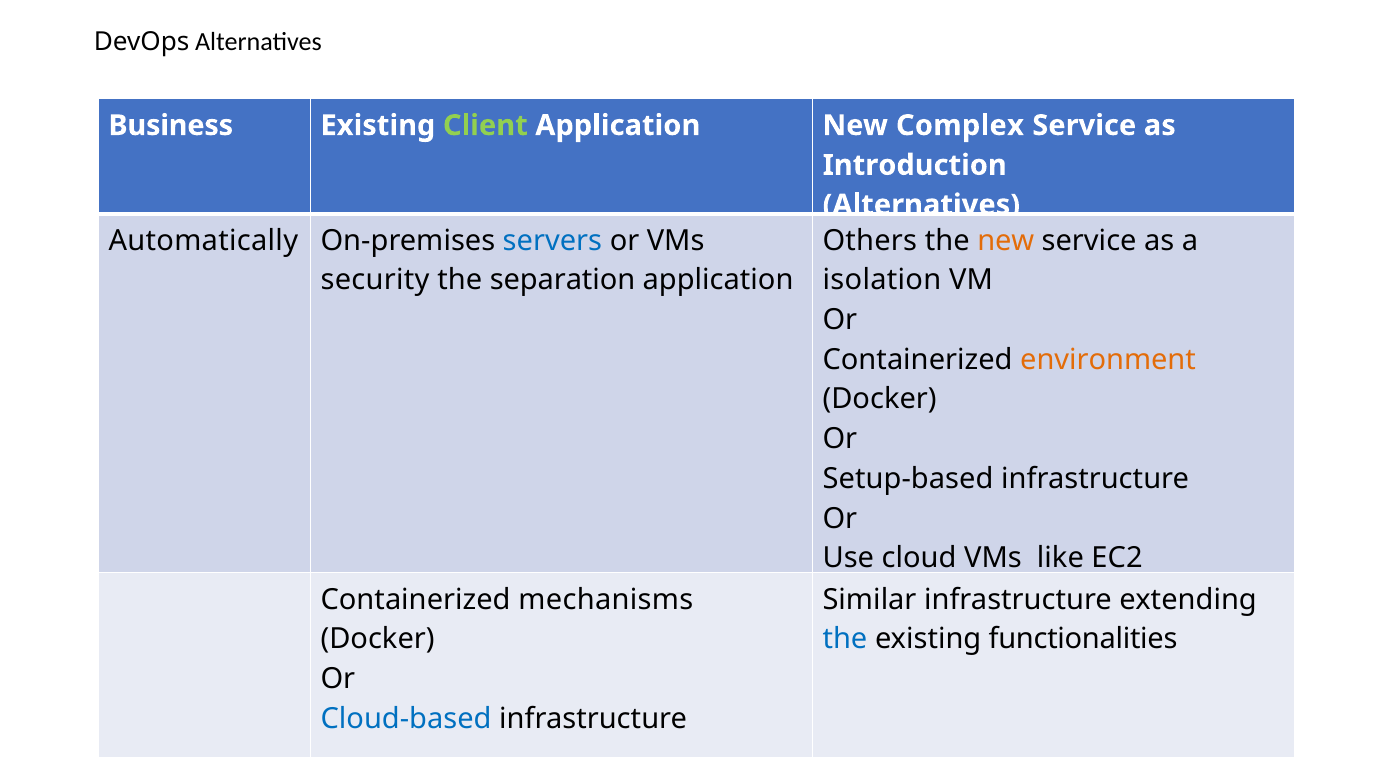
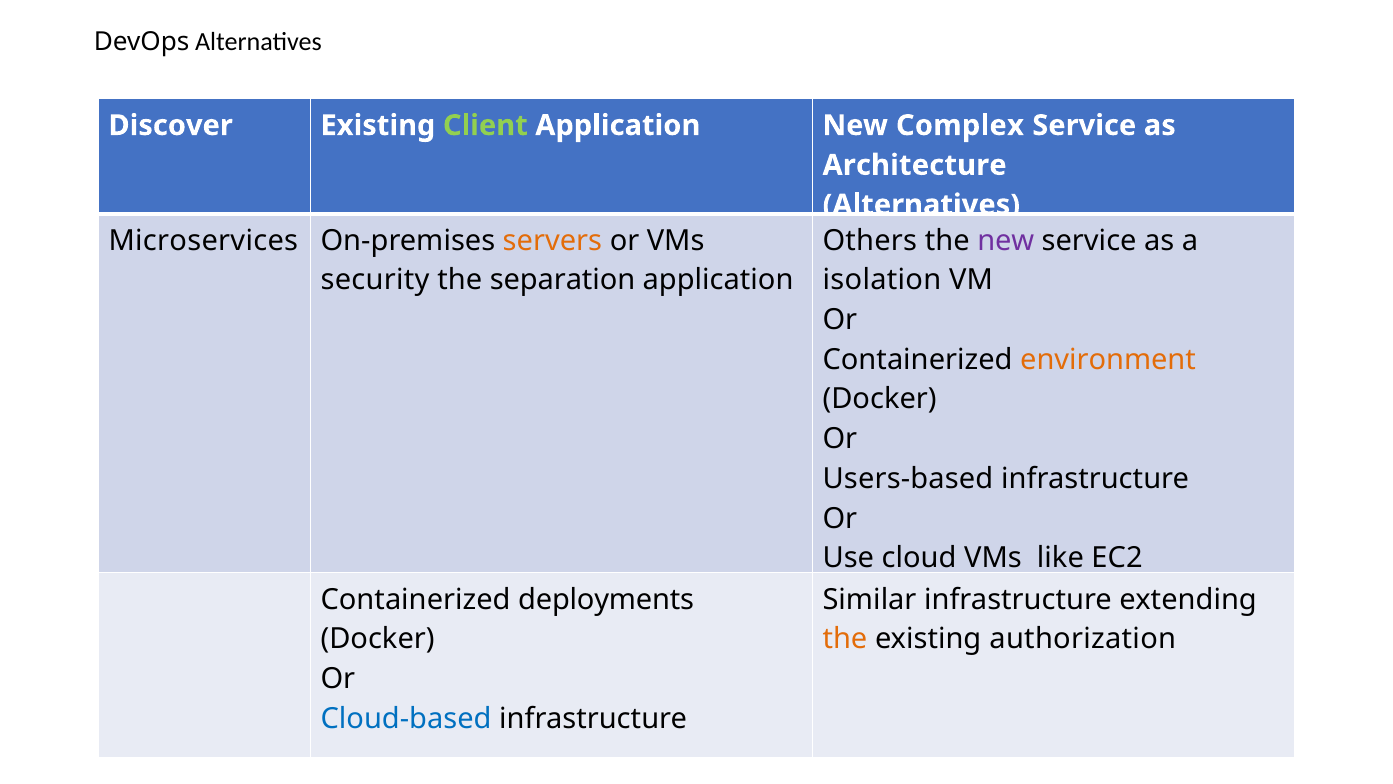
Business: Business -> Discover
Introduction: Introduction -> Architecture
Automatically: Automatically -> Microservices
servers colour: blue -> orange
new at (1006, 240) colour: orange -> purple
Setup-based: Setup-based -> Users-based
mechanisms: mechanisms -> deployments
the at (845, 639) colour: blue -> orange
functionalities: functionalities -> authorization
